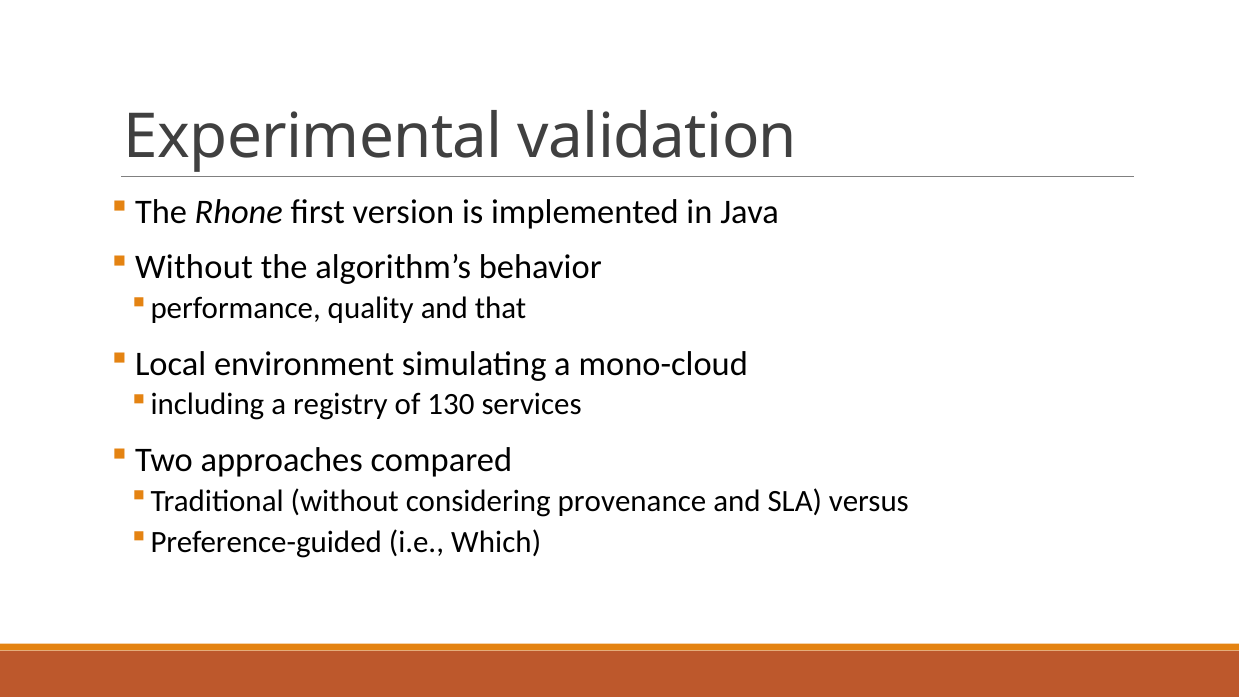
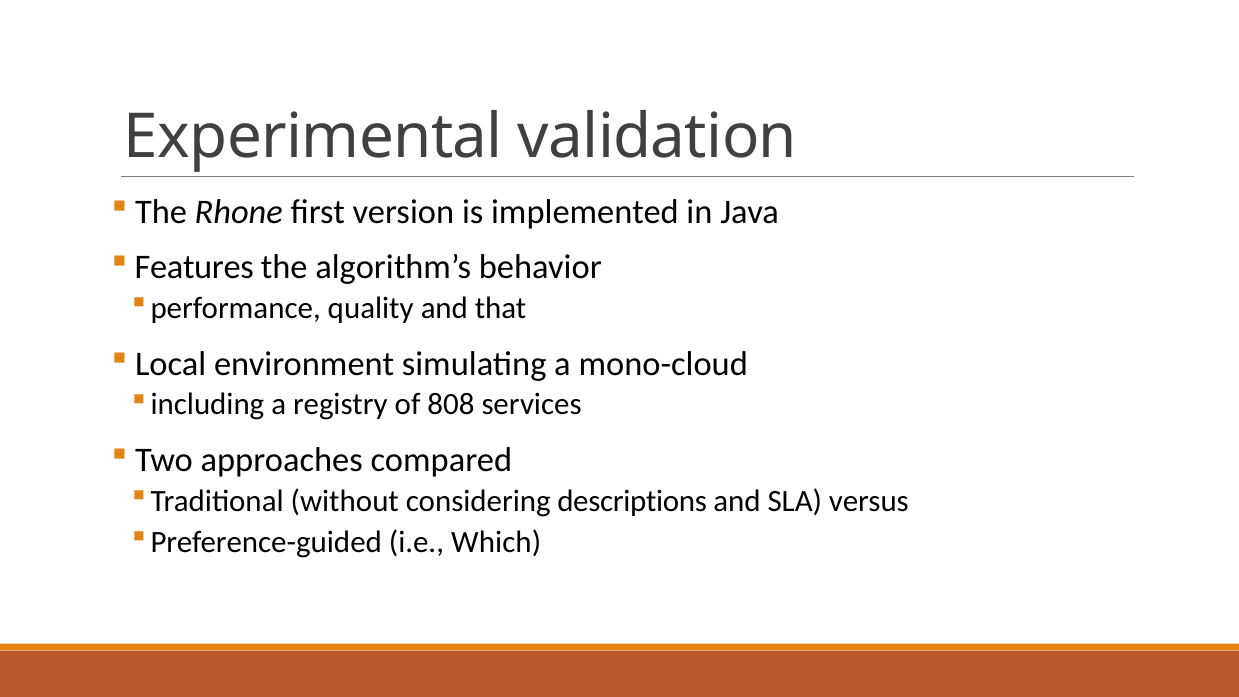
Without at (194, 268): Without -> Features
130: 130 -> 808
provenance: provenance -> descriptions
